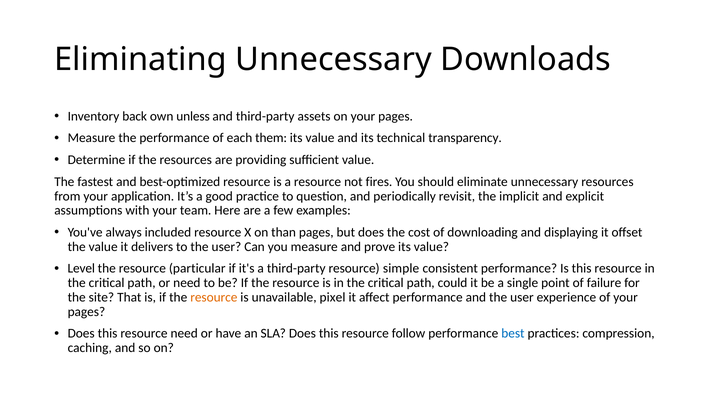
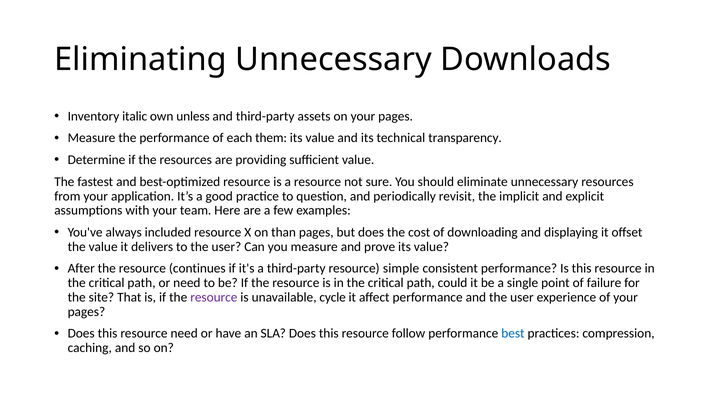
back: back -> italic
fires: fires -> sure
Level: Level -> After
particular: particular -> continues
resource at (214, 298) colour: orange -> purple
pixel: pixel -> cycle
